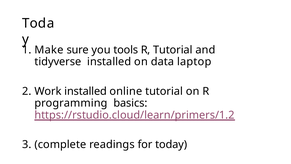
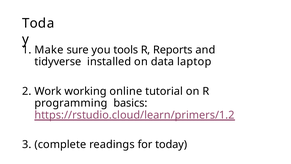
R Tutorial: Tutorial -> Reports
Work installed: installed -> working
